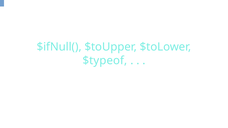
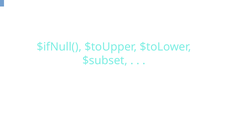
$typeof: $typeof -> $subset
